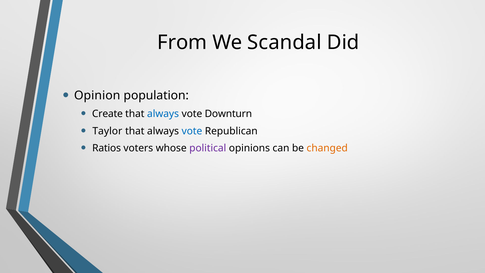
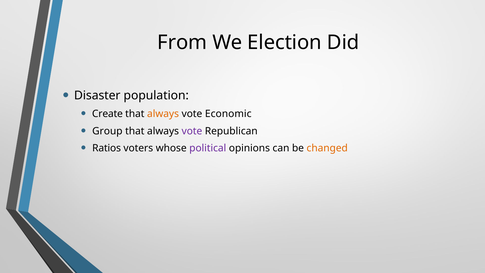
Scandal: Scandal -> Election
Opinion: Opinion -> Disaster
always at (163, 114) colour: blue -> orange
Downturn: Downturn -> Economic
Taylor: Taylor -> Group
vote at (192, 131) colour: blue -> purple
